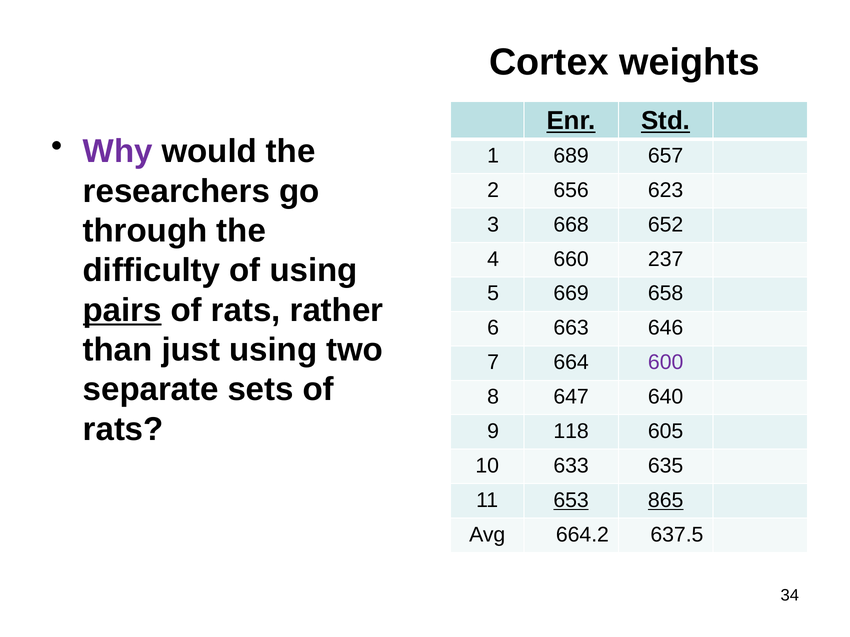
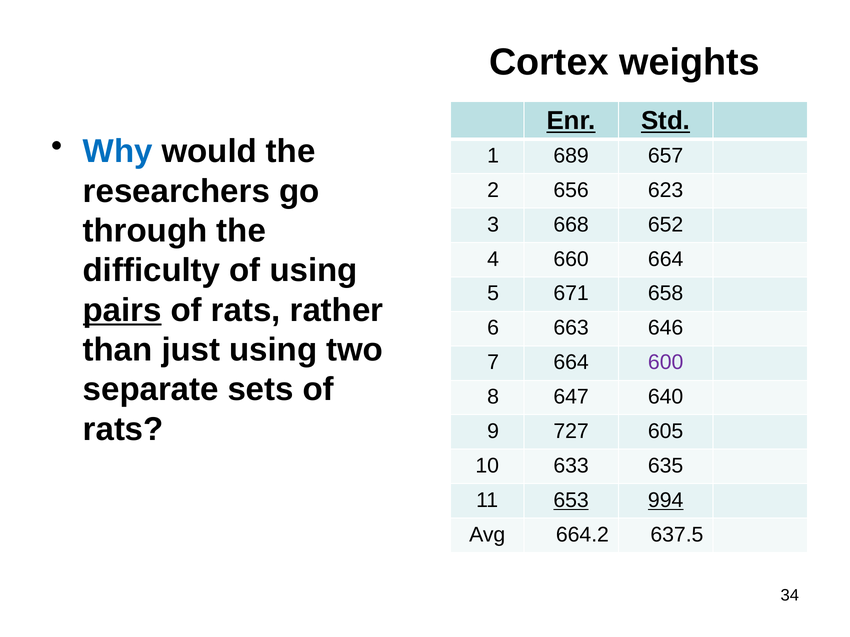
Why colour: purple -> blue
660 237: 237 -> 664
669: 669 -> 671
118: 118 -> 727
865: 865 -> 994
